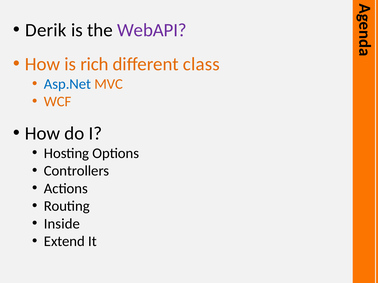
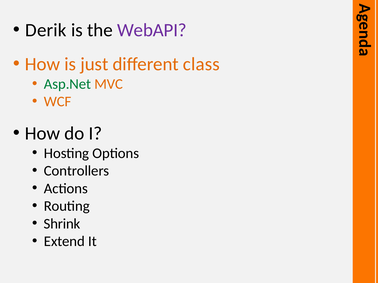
rich: rich -> just
Asp.Net colour: blue -> green
Inside: Inside -> Shrink
